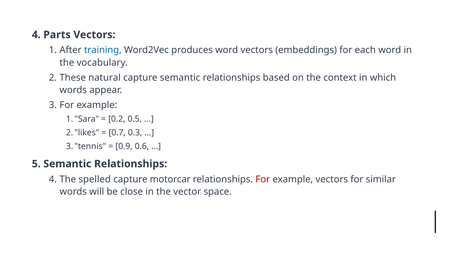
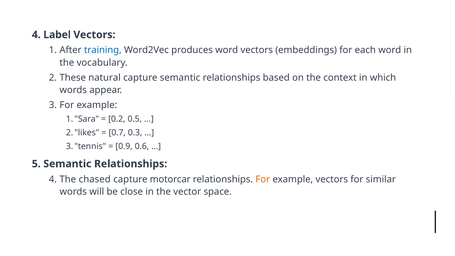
Parts: Parts -> Label
spelled: spelled -> chased
For at (263, 179) colour: red -> orange
